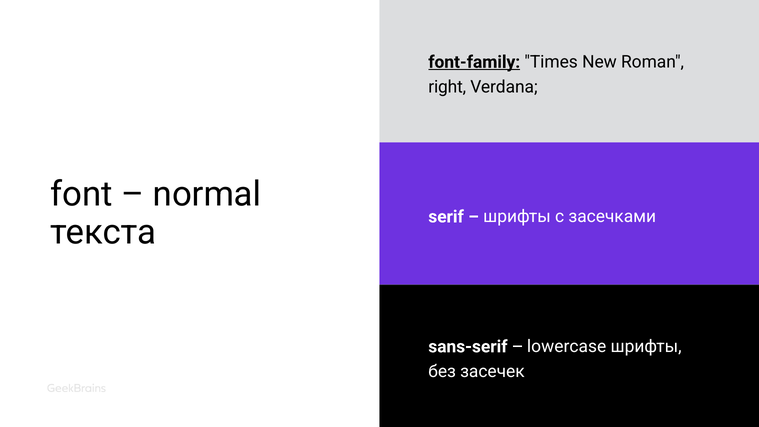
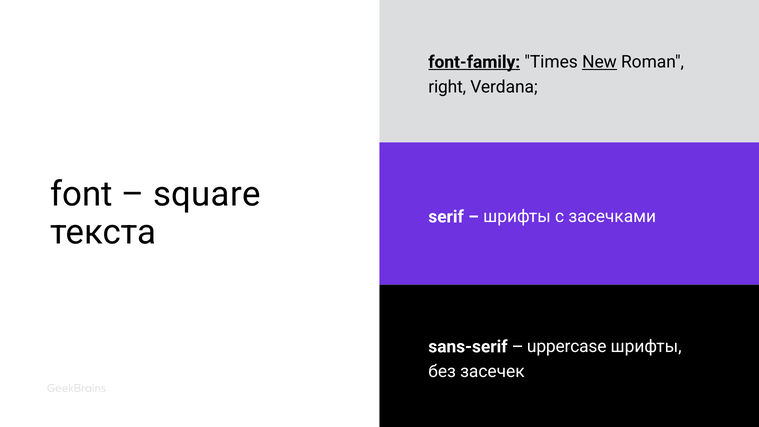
New underline: none -> present
normal: normal -> square
lowercase: lowercase -> uppercase
